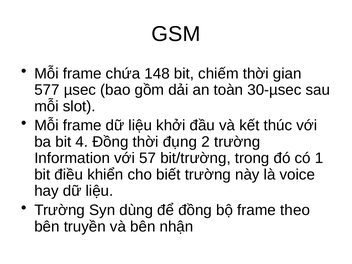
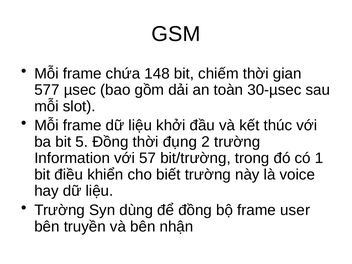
4: 4 -> 5
theo: theo -> user
